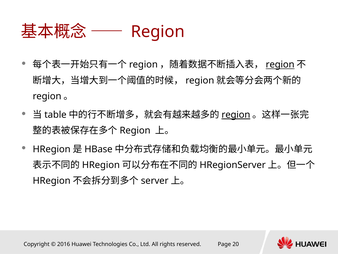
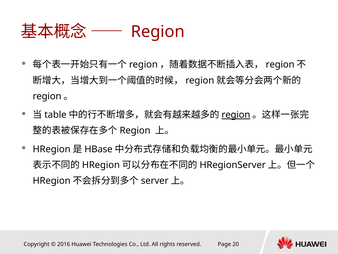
region at (280, 64) underline: present -> none
